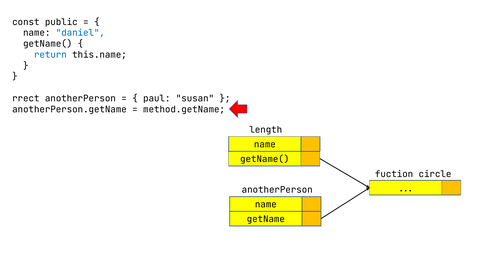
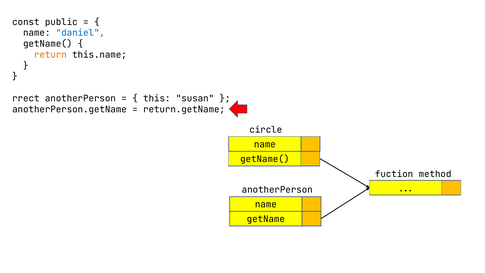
return colour: blue -> orange
paul: paul -> this
method.getName: method.getName -> return.getName
length: length -> circle
circle: circle -> method
